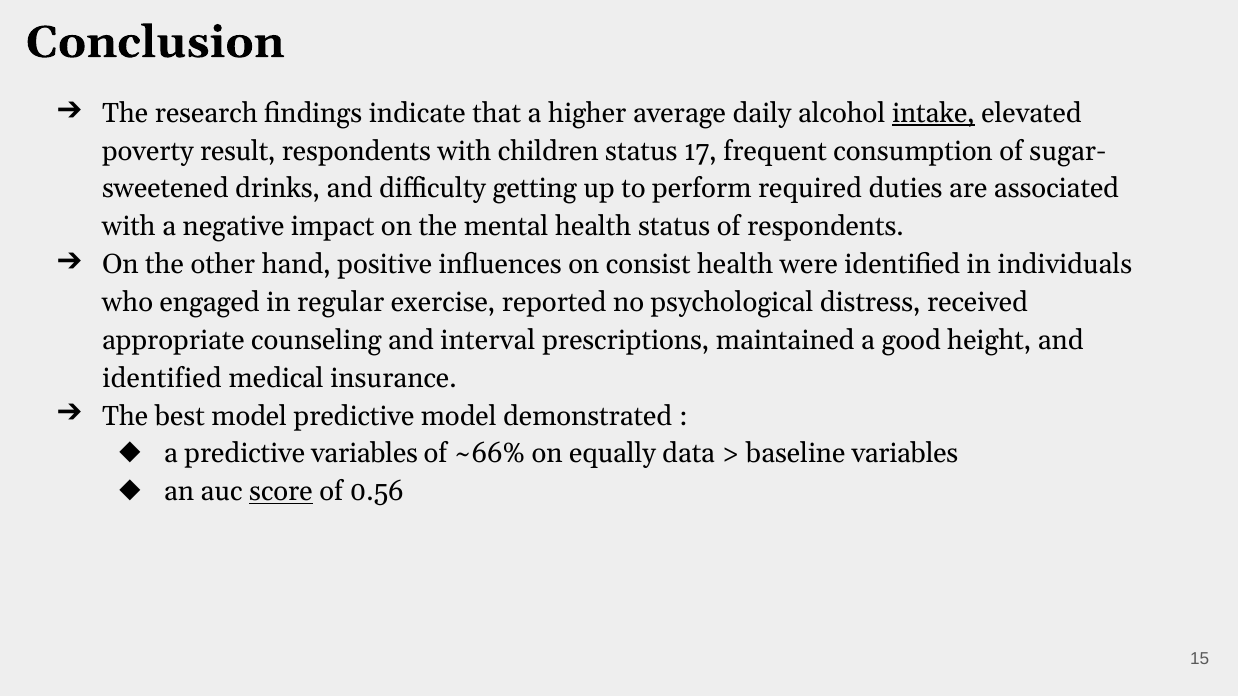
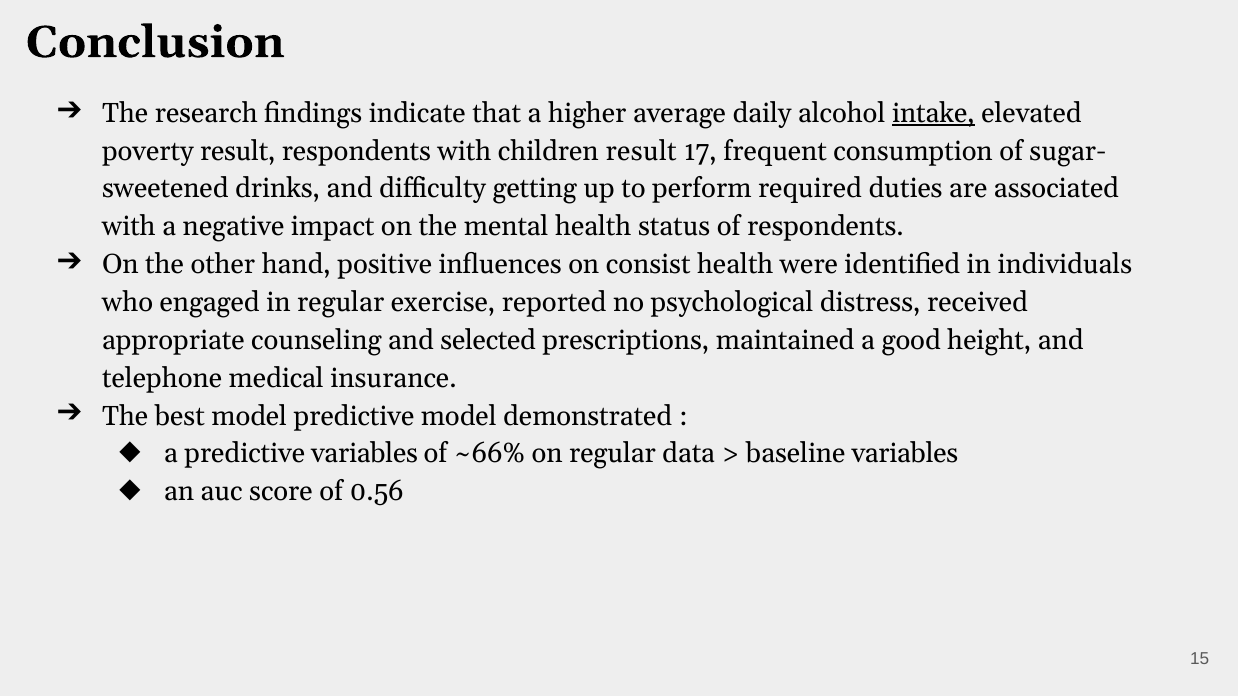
children status: status -> result
interval: interval -> selected
identified at (162, 378): identified -> telephone
on equally: equally -> regular
score underline: present -> none
